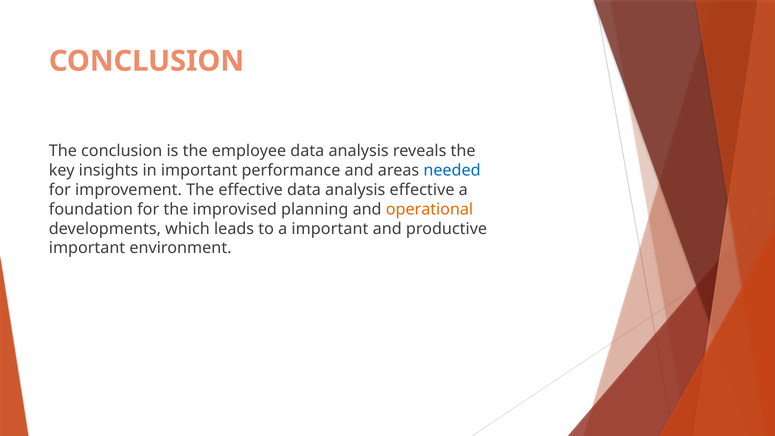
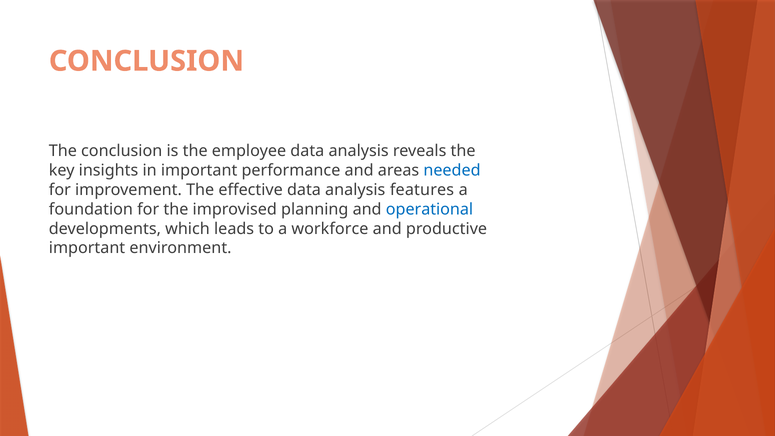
analysis effective: effective -> features
operational colour: orange -> blue
a important: important -> workforce
